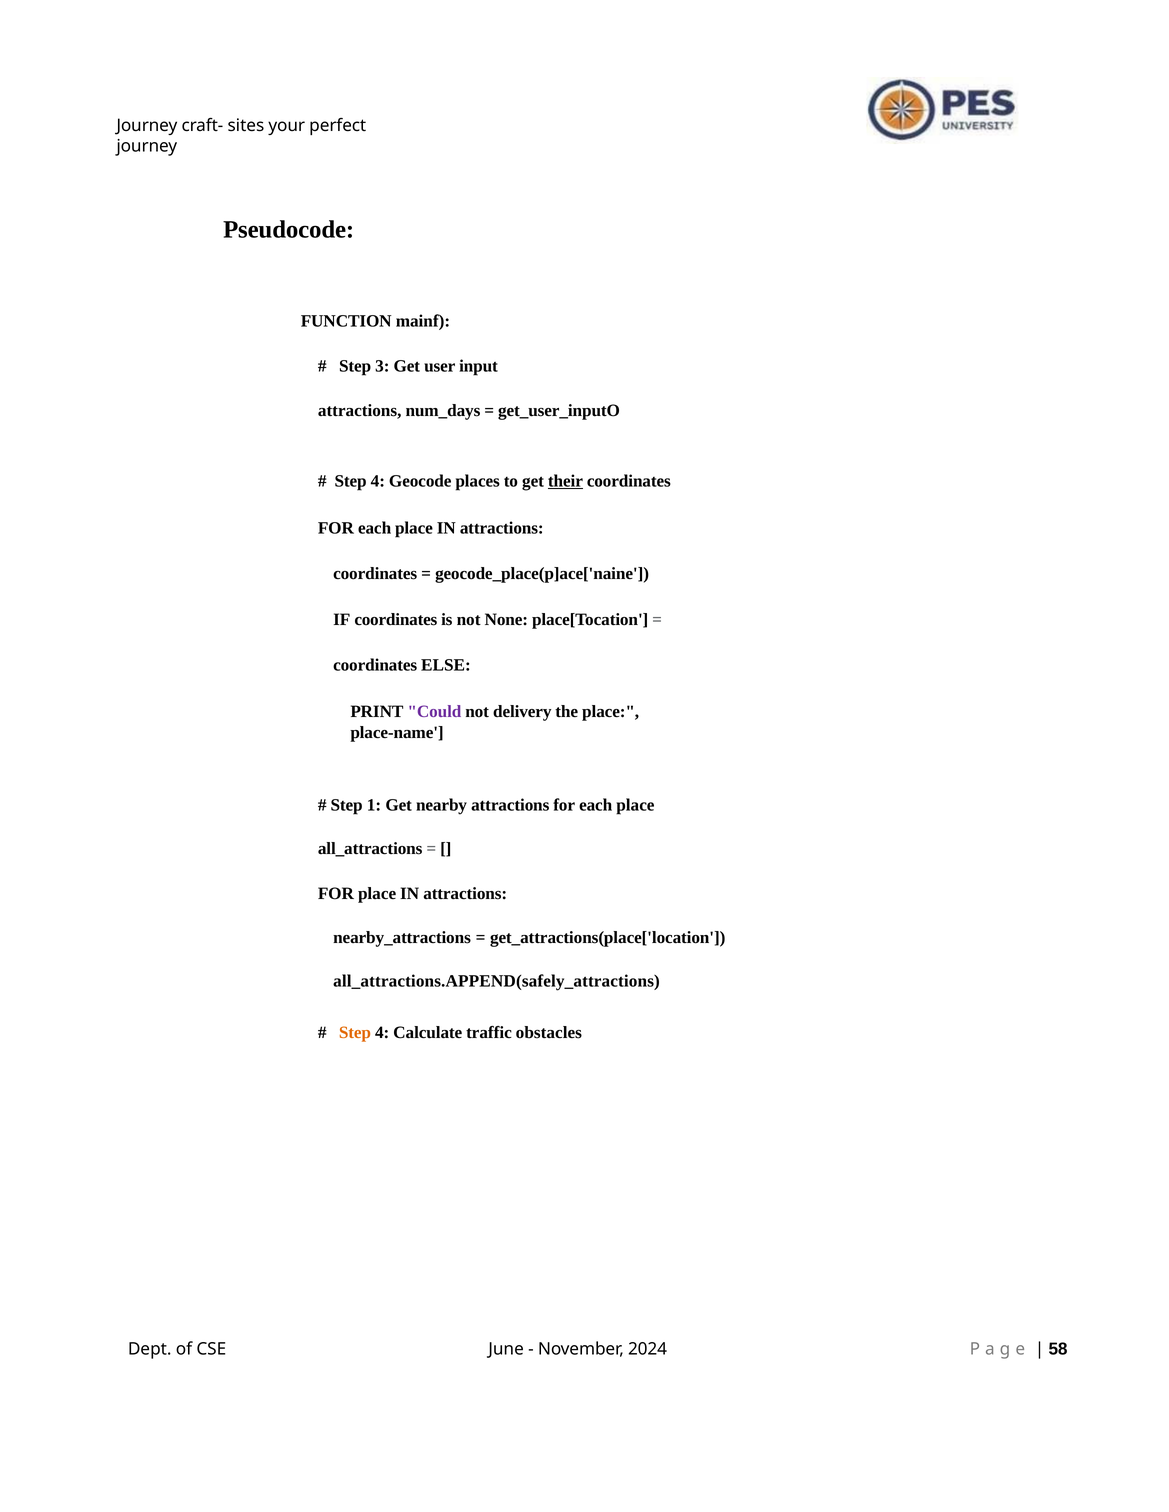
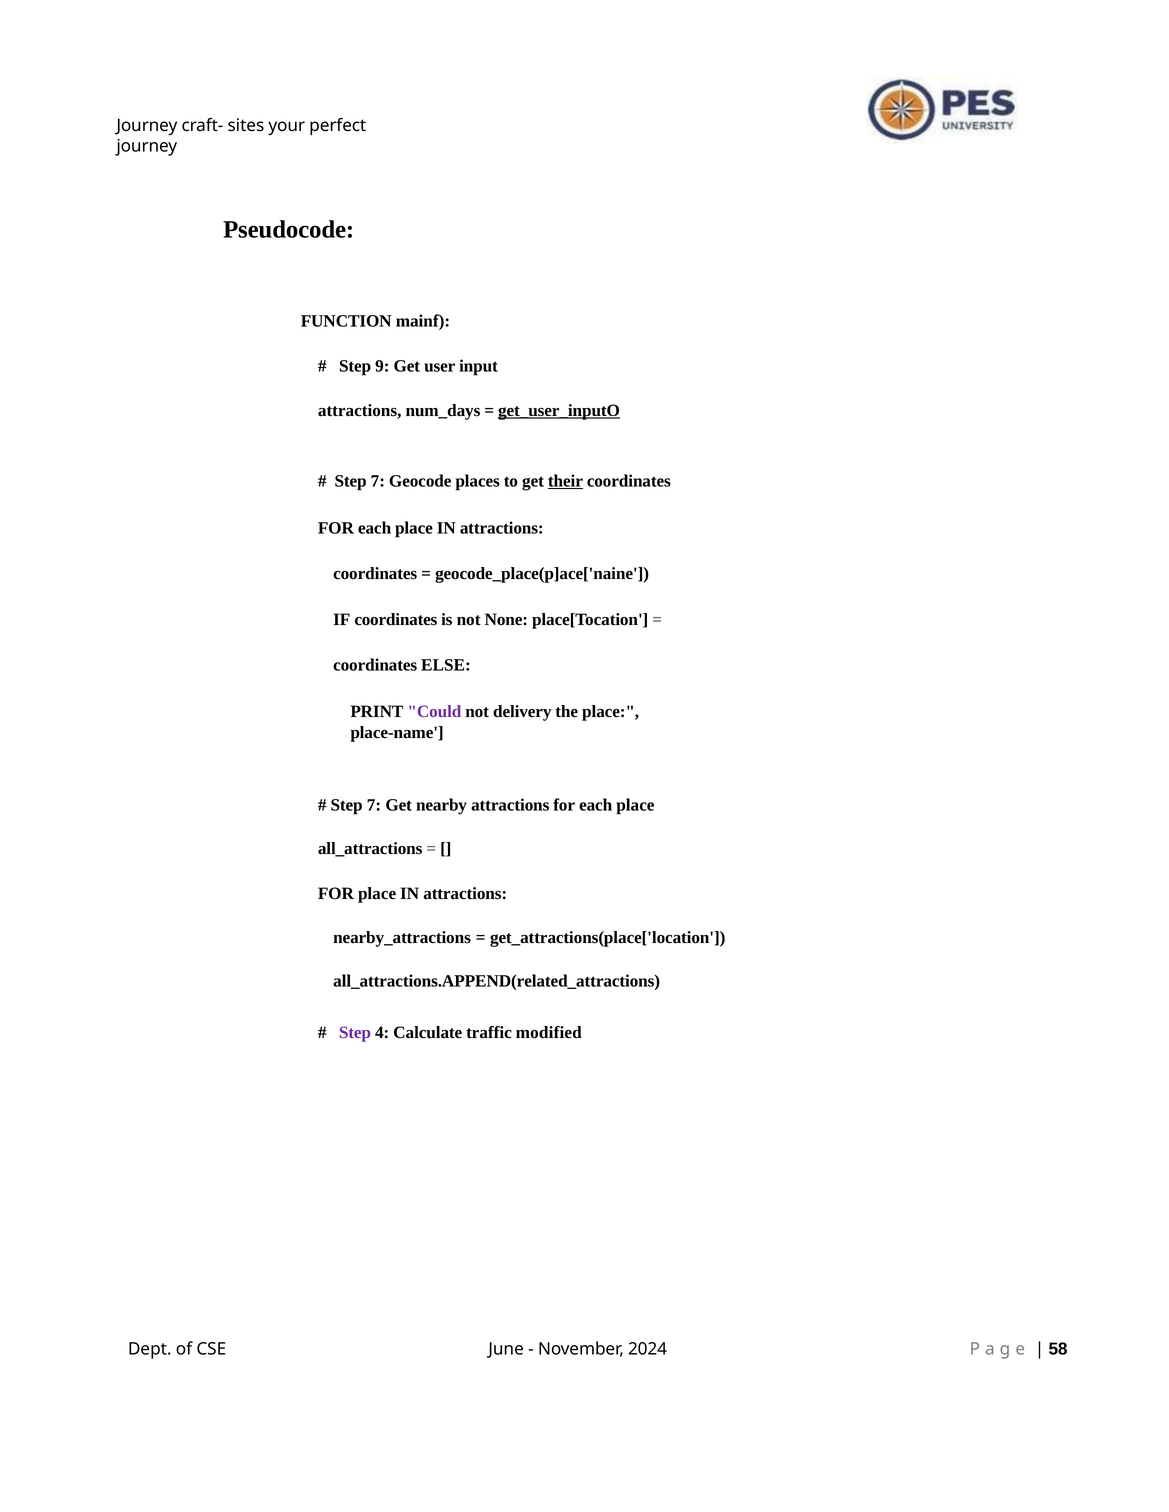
3: 3 -> 9
get_user_inputO underline: none -> present
4 at (378, 481): 4 -> 7
1 at (374, 805): 1 -> 7
all_attractions.APPEND(safely_attractions: all_attractions.APPEND(safely_attractions -> all_attractions.APPEND(related_attractions
Step at (355, 1033) colour: orange -> purple
obstacles: obstacles -> modified
